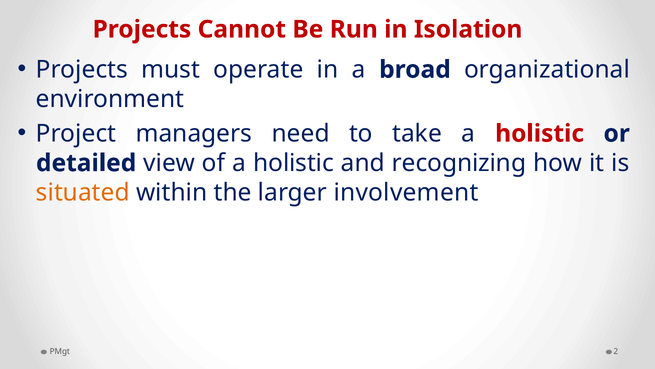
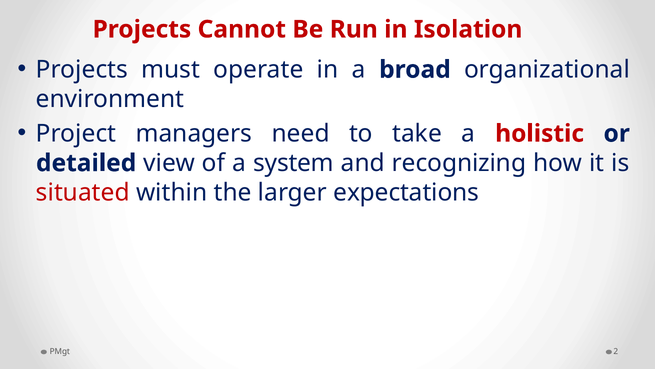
of a holistic: holistic -> system
situated colour: orange -> red
involvement: involvement -> expectations
